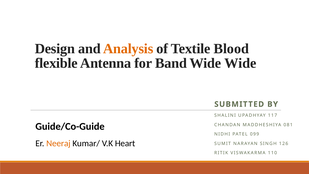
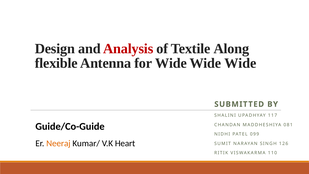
Analysis colour: orange -> red
Blood: Blood -> Along
for Band: Band -> Wide
